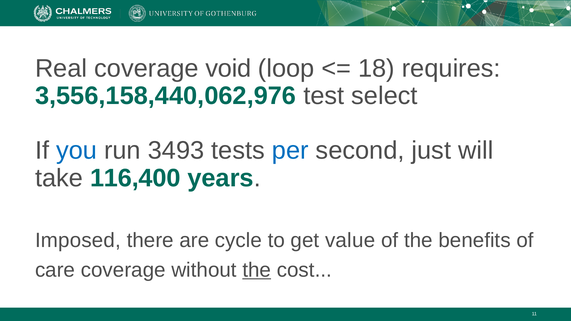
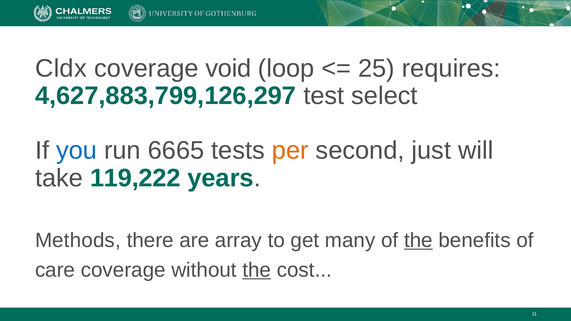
Real: Real -> Cldx
18: 18 -> 25
3,556,158,440,062,976: 3,556,158,440,062,976 -> 4,627,883,799,126,297
3493: 3493 -> 6665
per colour: blue -> orange
116,400: 116,400 -> 119,222
Imposed: Imposed -> Methods
cycle: cycle -> array
value: value -> many
the at (418, 240) underline: none -> present
